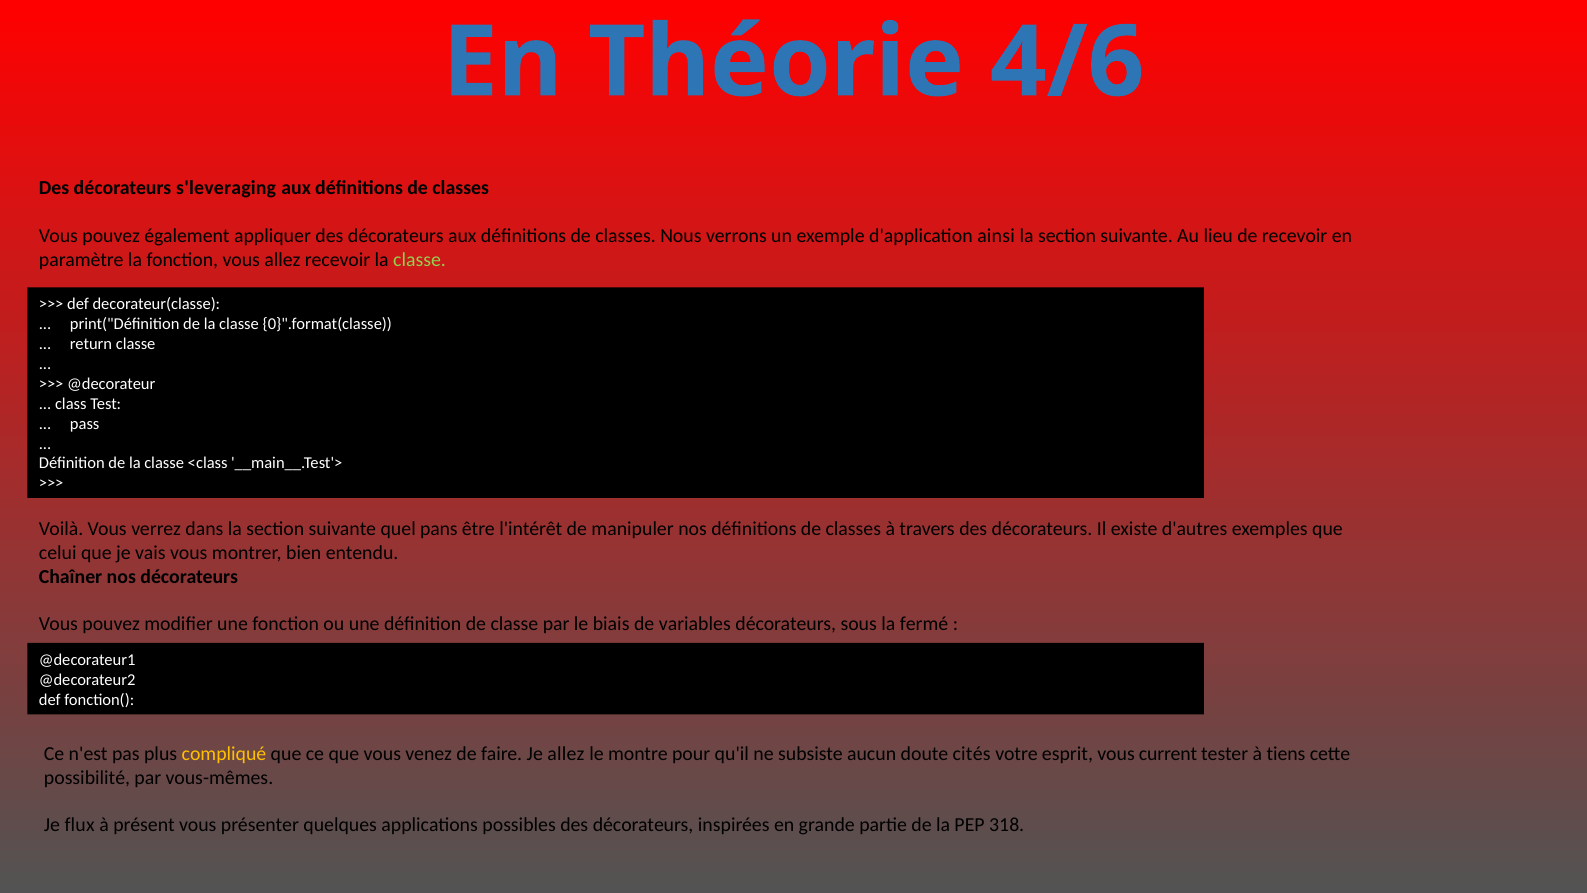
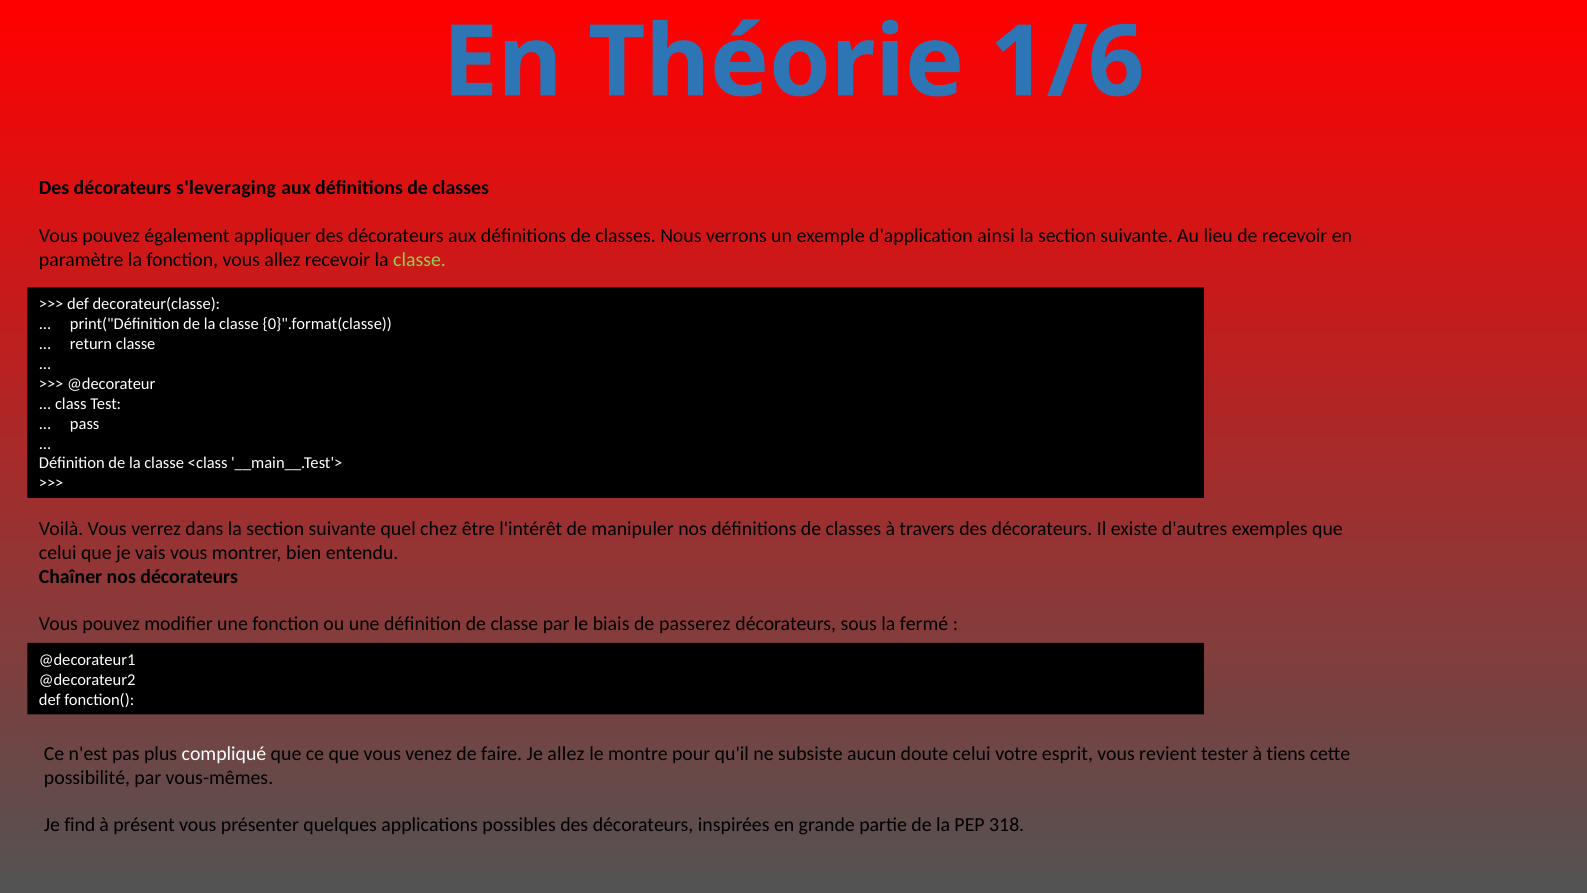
4/6: 4/6 -> 1/6
pans: pans -> chez
variables: variables -> passerez
compliqué colour: yellow -> white
doute cités: cités -> celui
current: current -> revient
flux: flux -> find
